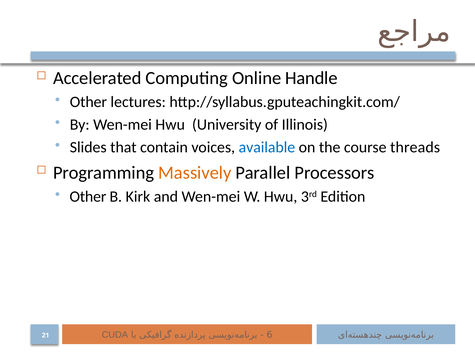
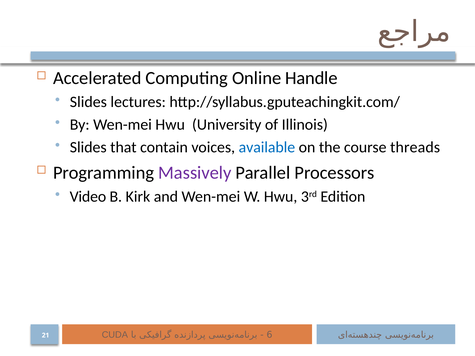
Other at (88, 102): Other -> Slides
Massively colour: orange -> purple
Other at (88, 197): Other -> Video
